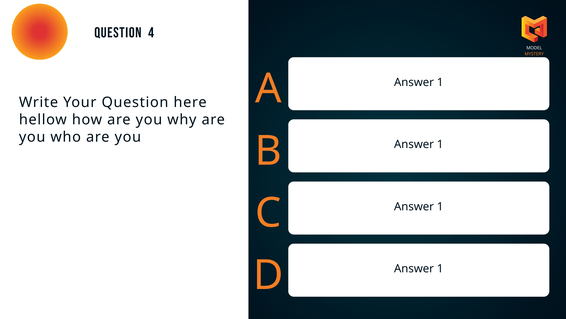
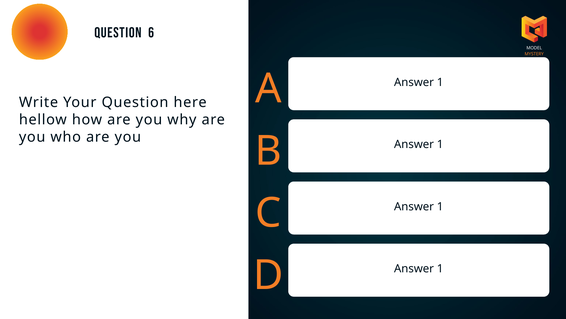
4: 4 -> 6
